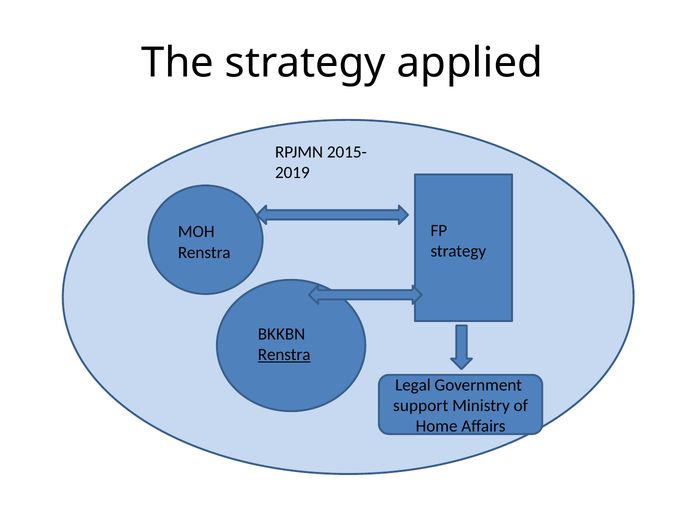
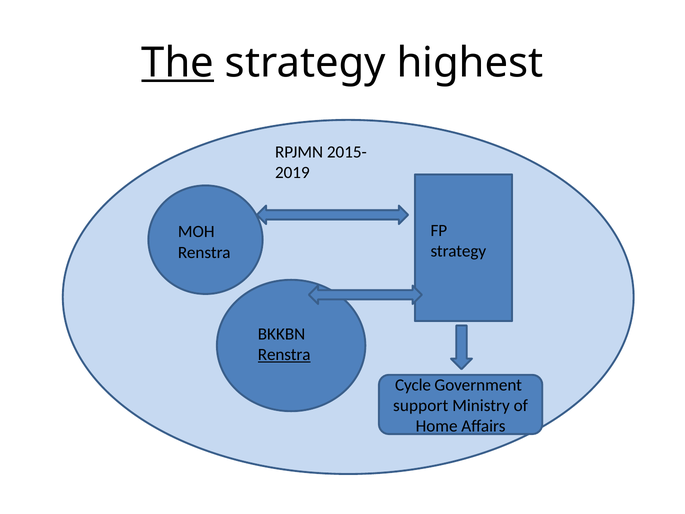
The underline: none -> present
applied: applied -> highest
Legal: Legal -> Cycle
